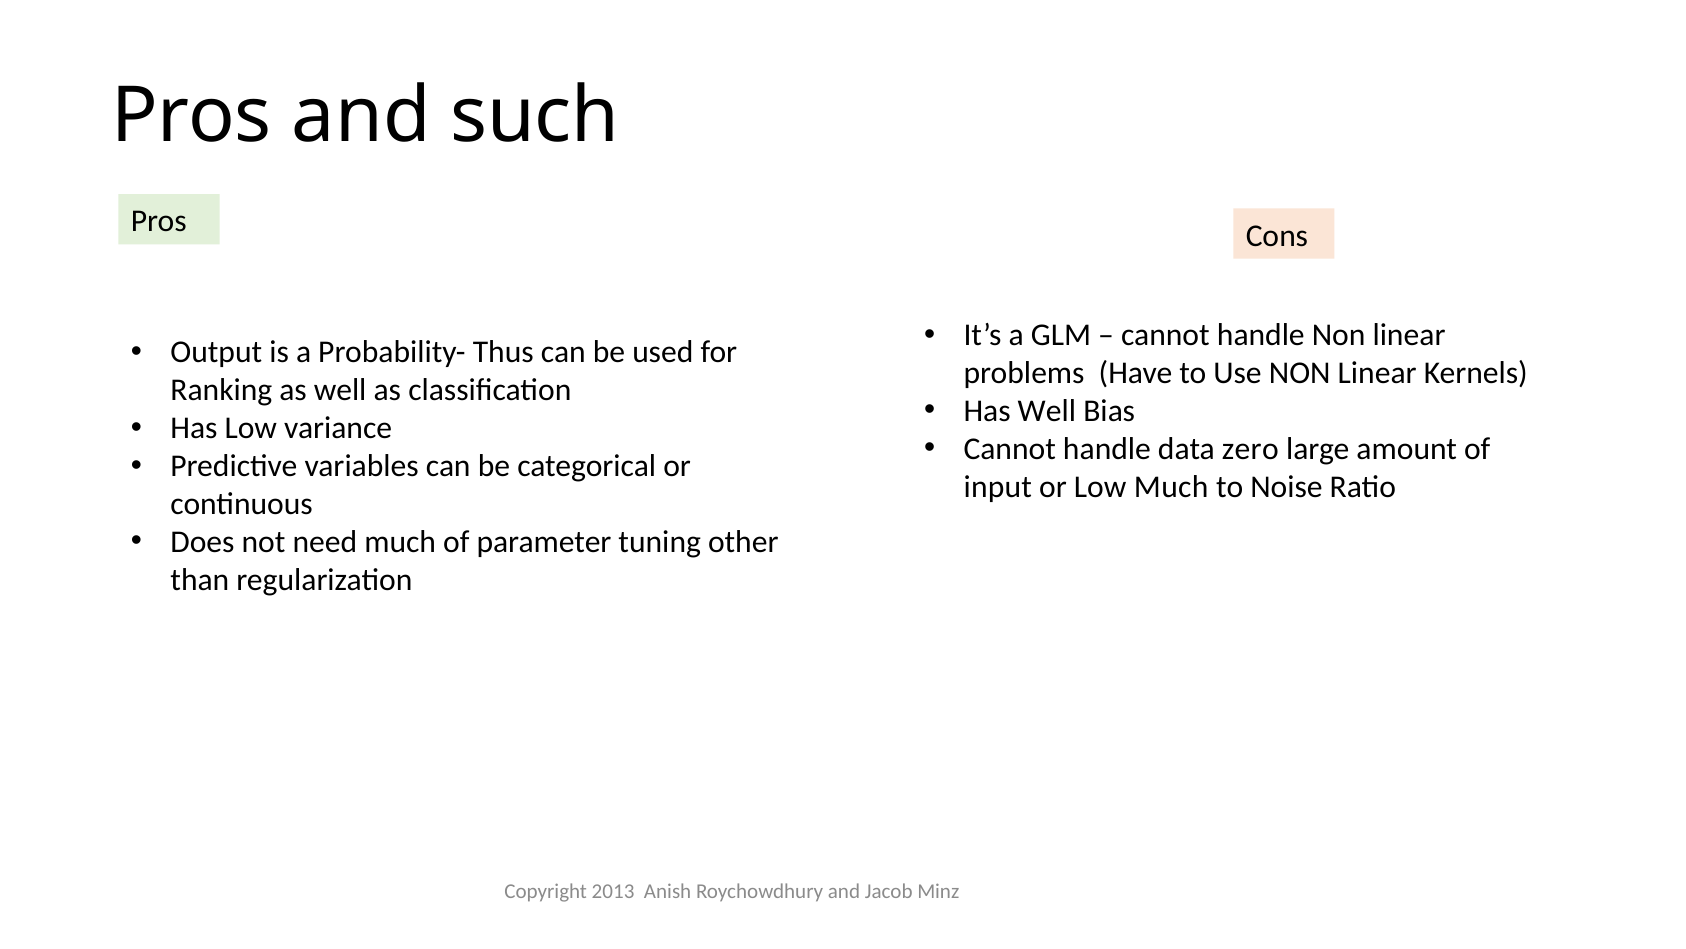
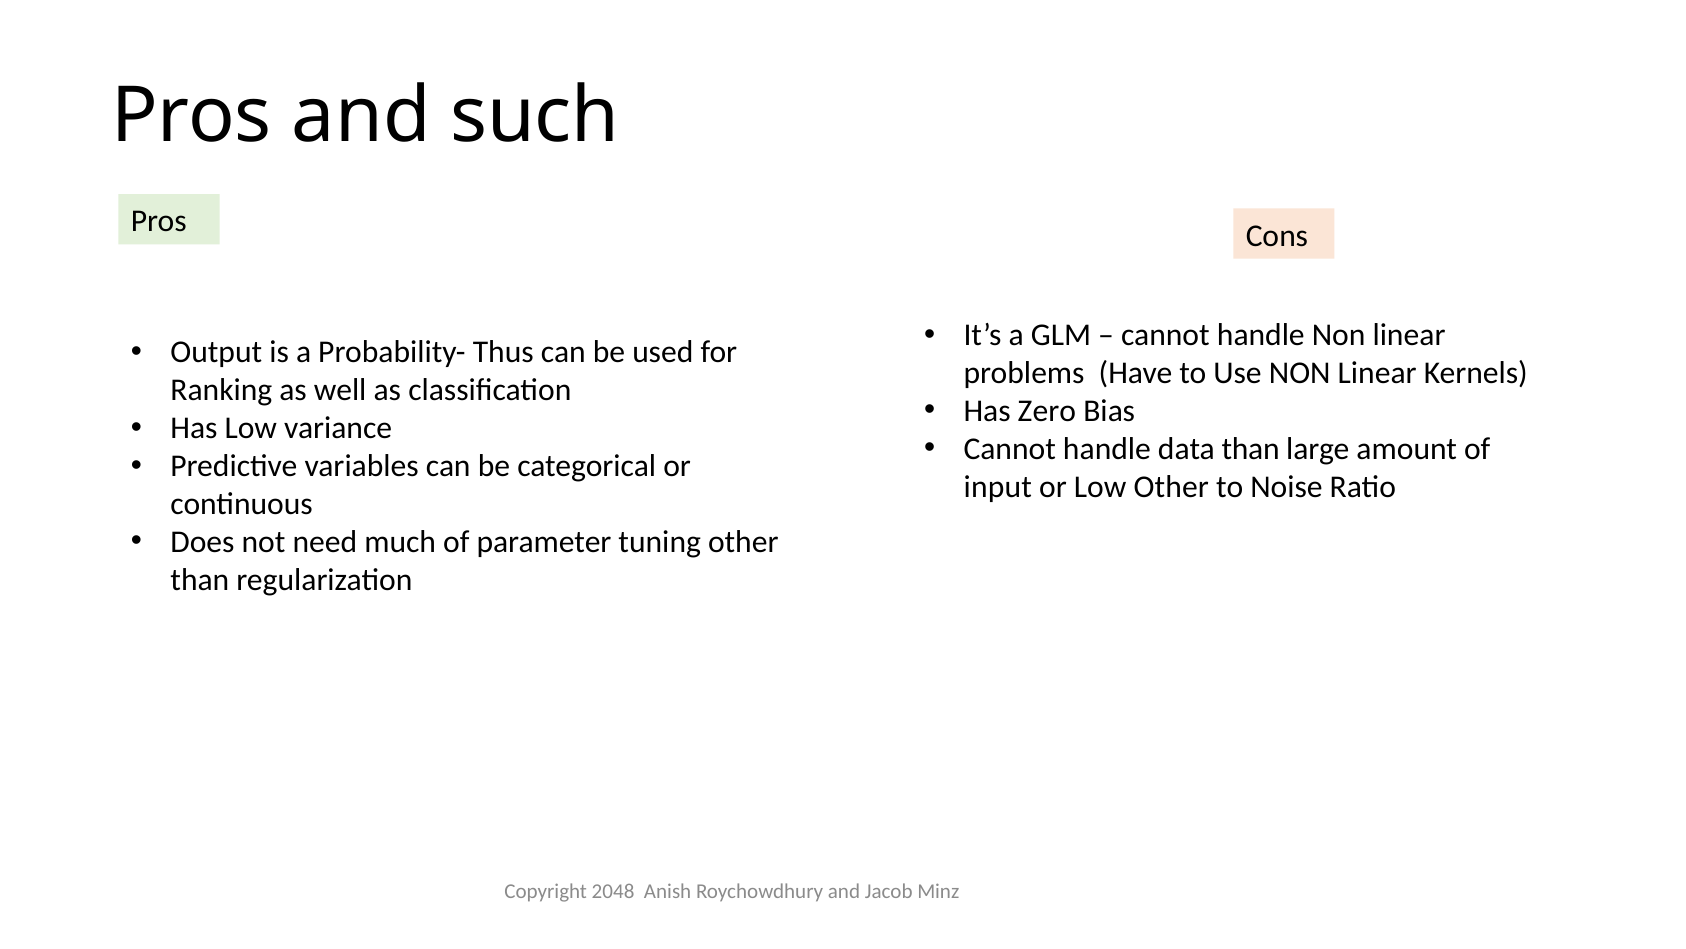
Has Well: Well -> Zero
data zero: zero -> than
Low Much: Much -> Other
2013: 2013 -> 2048
